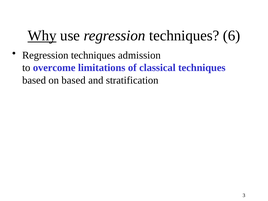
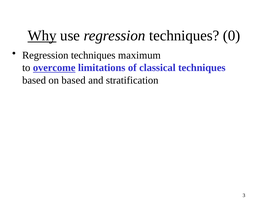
6: 6 -> 0
admission: admission -> maximum
overcome underline: none -> present
